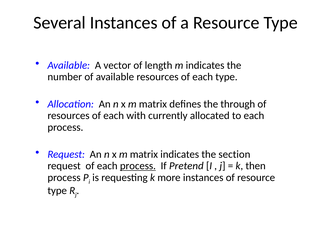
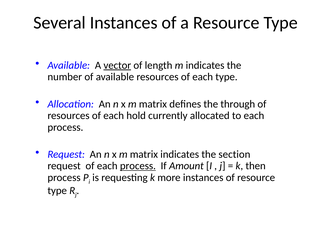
vector underline: none -> present
with: with -> hold
Pretend: Pretend -> Amount
